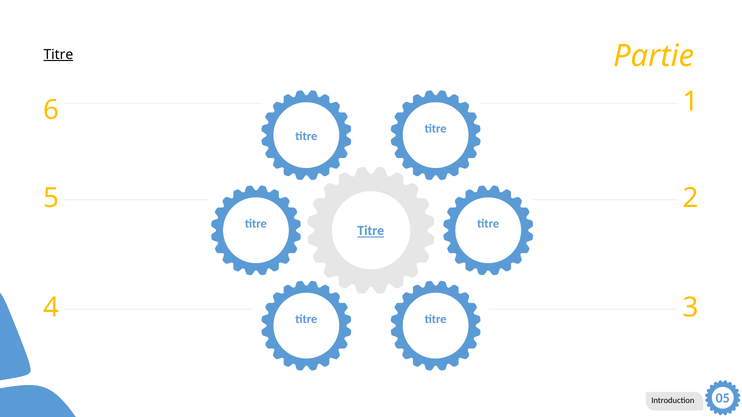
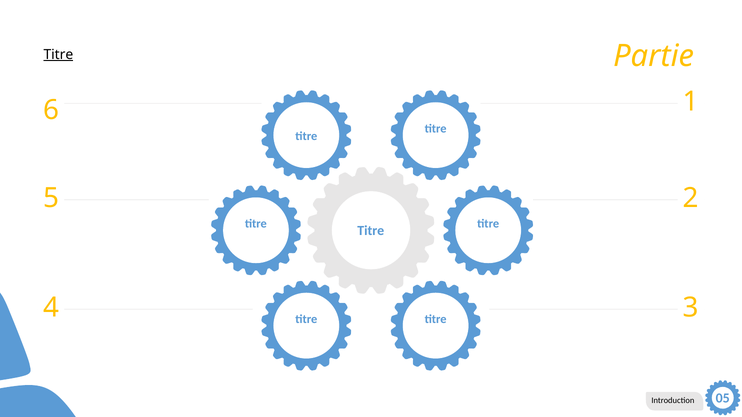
Titre at (371, 231) underline: present -> none
